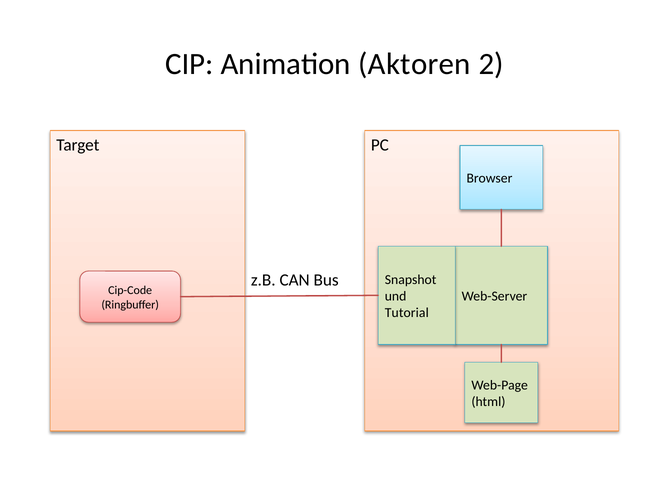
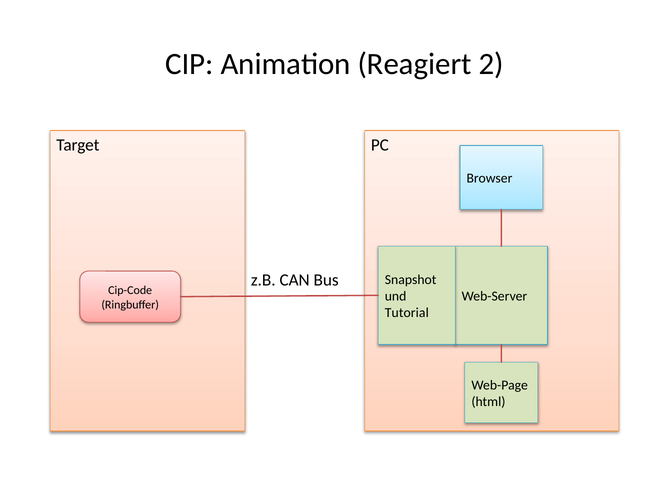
Aktoren: Aktoren -> Reagiert
